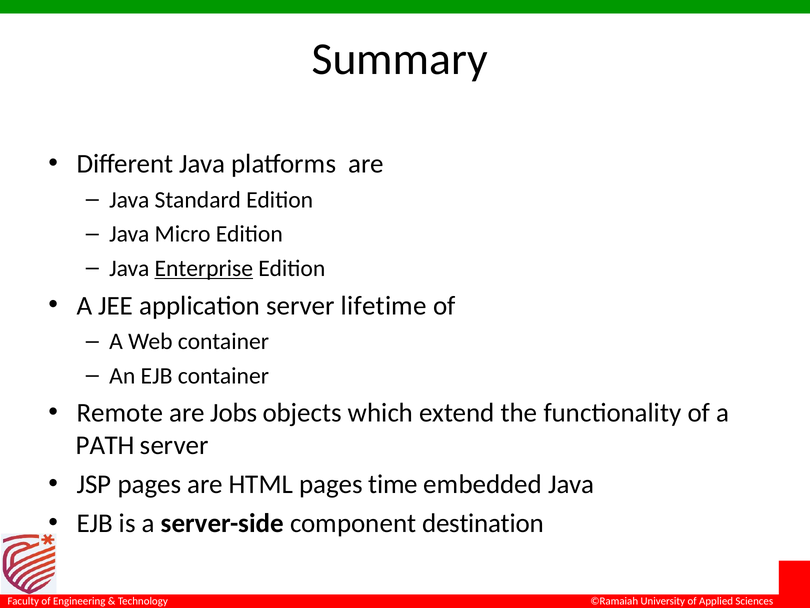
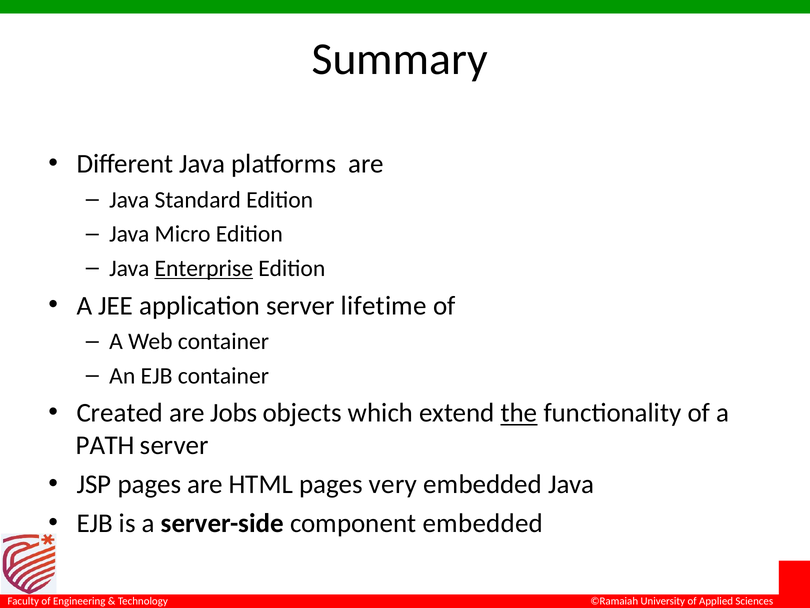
Remote: Remote -> Created
the underline: none -> present
time: time -> very
component destination: destination -> embedded
